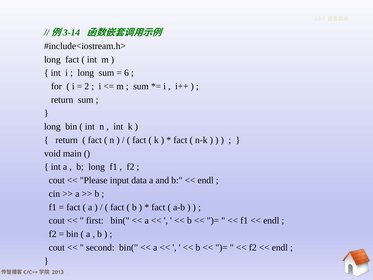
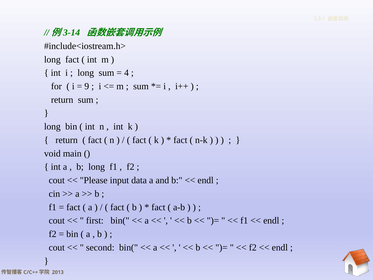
6: 6 -> 4
2: 2 -> 9
